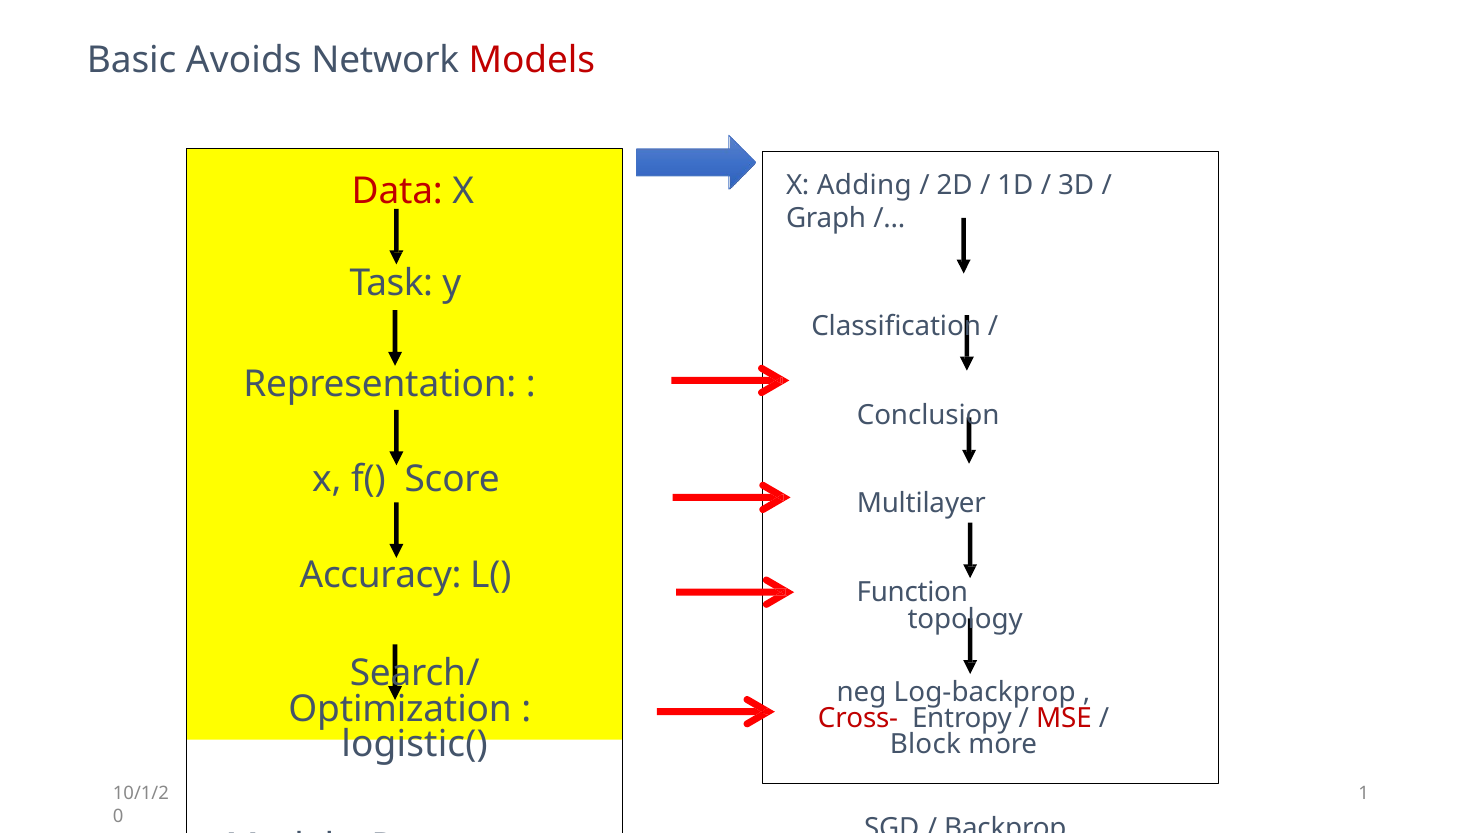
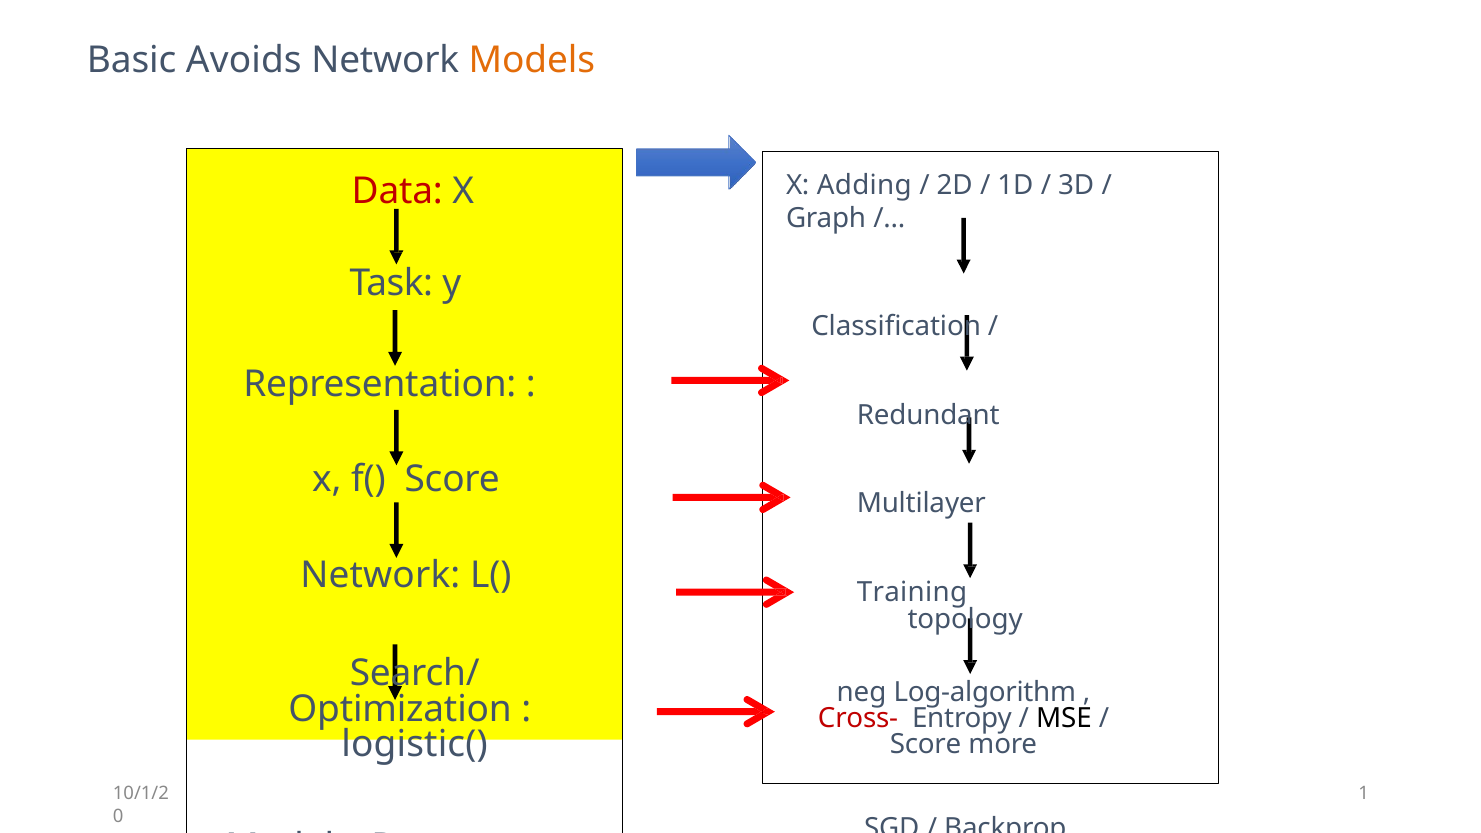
Models at (532, 61) colour: red -> orange
Conclusion: Conclusion -> Redundant
Accuracy at (381, 575): Accuracy -> Network
Function: Function -> Training
Log-backprop: Log-backprop -> Log-algorithm
MSE colour: red -> black
Block at (925, 744): Block -> Score
